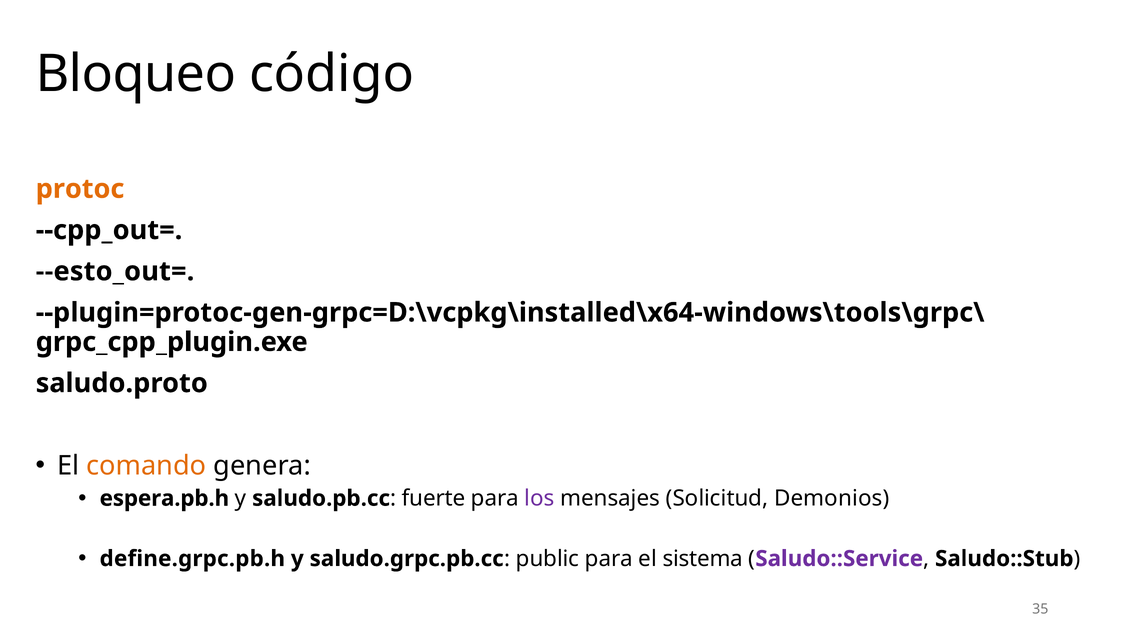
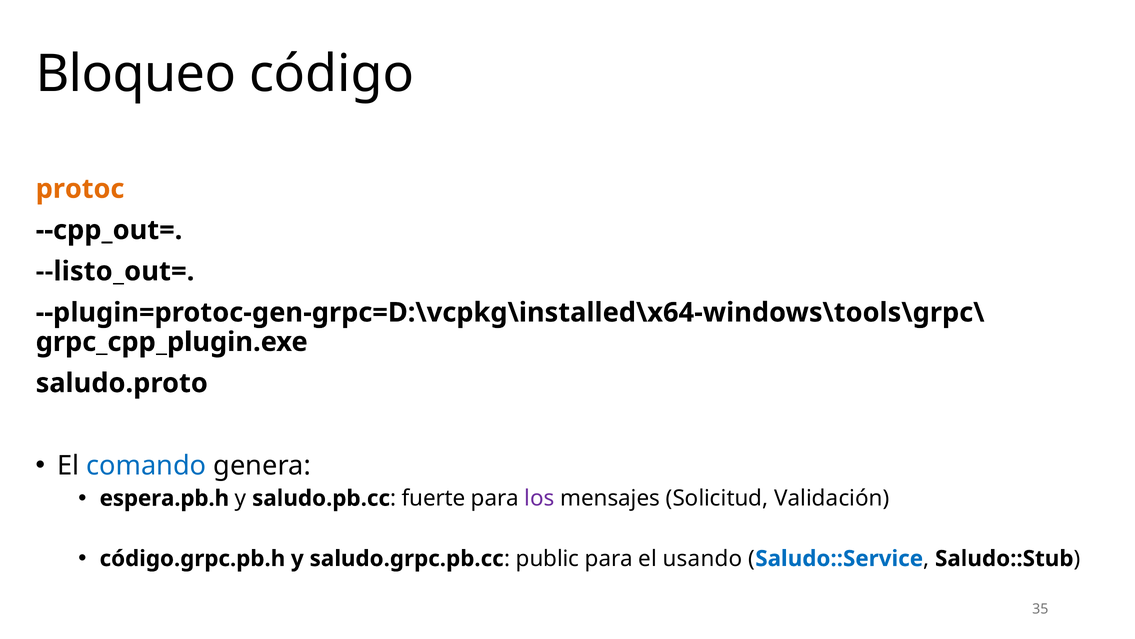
--esto_out=: --esto_out= -> --listo_out=
comando colour: orange -> blue
Demonios: Demonios -> Validación
define.grpc.pb.h: define.grpc.pb.h -> código.grpc.pb.h
sistema: sistema -> usando
Saludo::Service colour: purple -> blue
